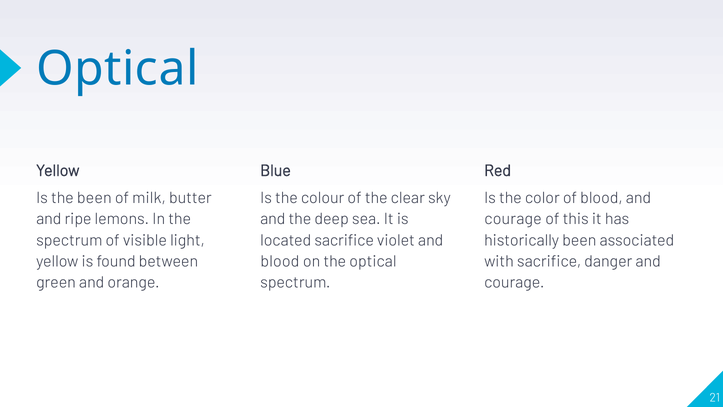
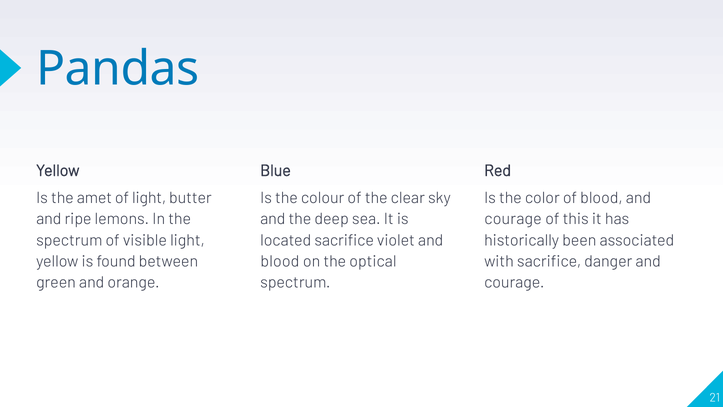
Optical at (117, 69): Optical -> Pandas
the been: been -> amet
of milk: milk -> light
